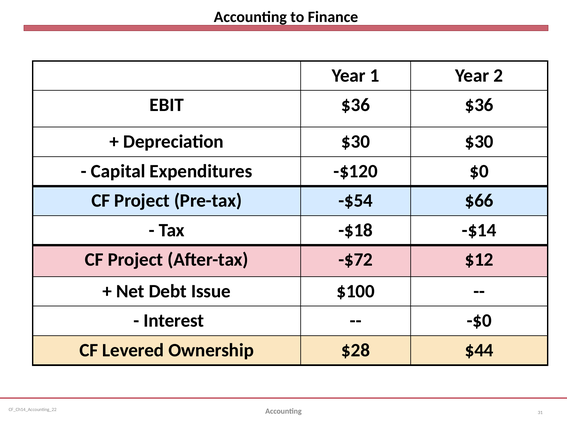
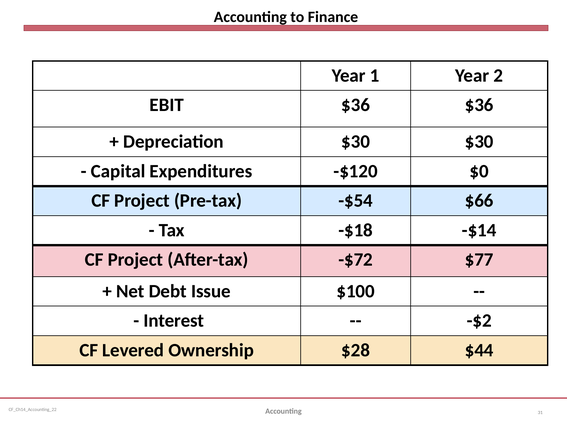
$12: $12 -> $77
-$0: -$0 -> -$2
